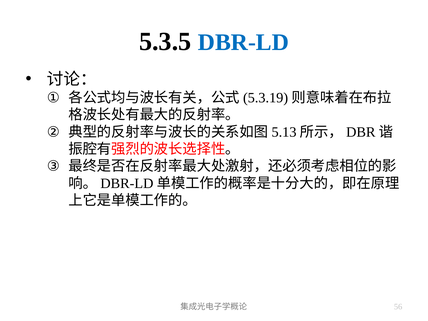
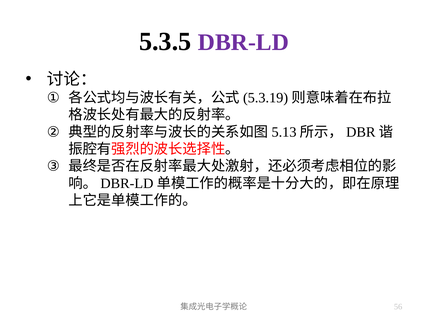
DBR-LD colour: blue -> purple
